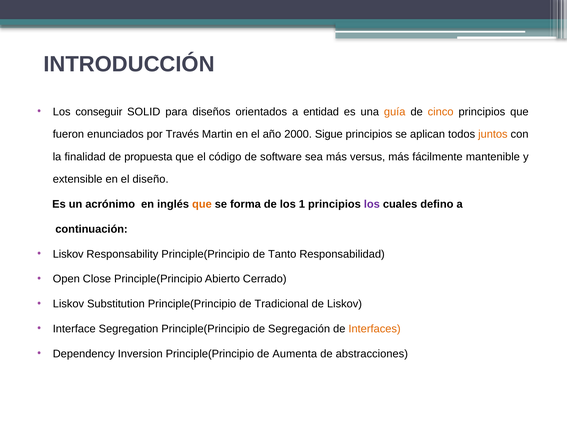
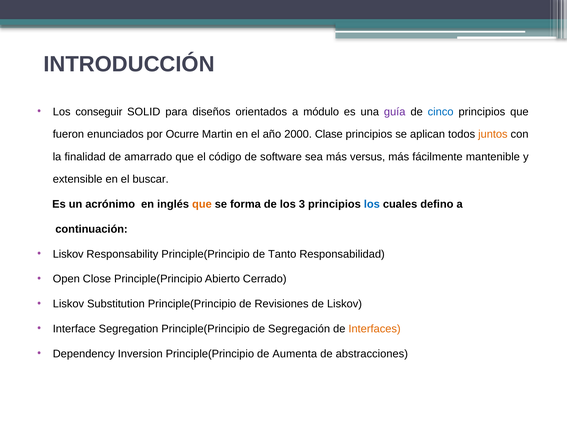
entidad: entidad -> módulo
guía colour: orange -> purple
cinco colour: orange -> blue
Través: Través -> Ocurre
Sigue: Sigue -> Clase
propuesta: propuesta -> amarrado
diseño: diseño -> buscar
1: 1 -> 3
los at (372, 204) colour: purple -> blue
Tradicional: Tradicional -> Revisiones
